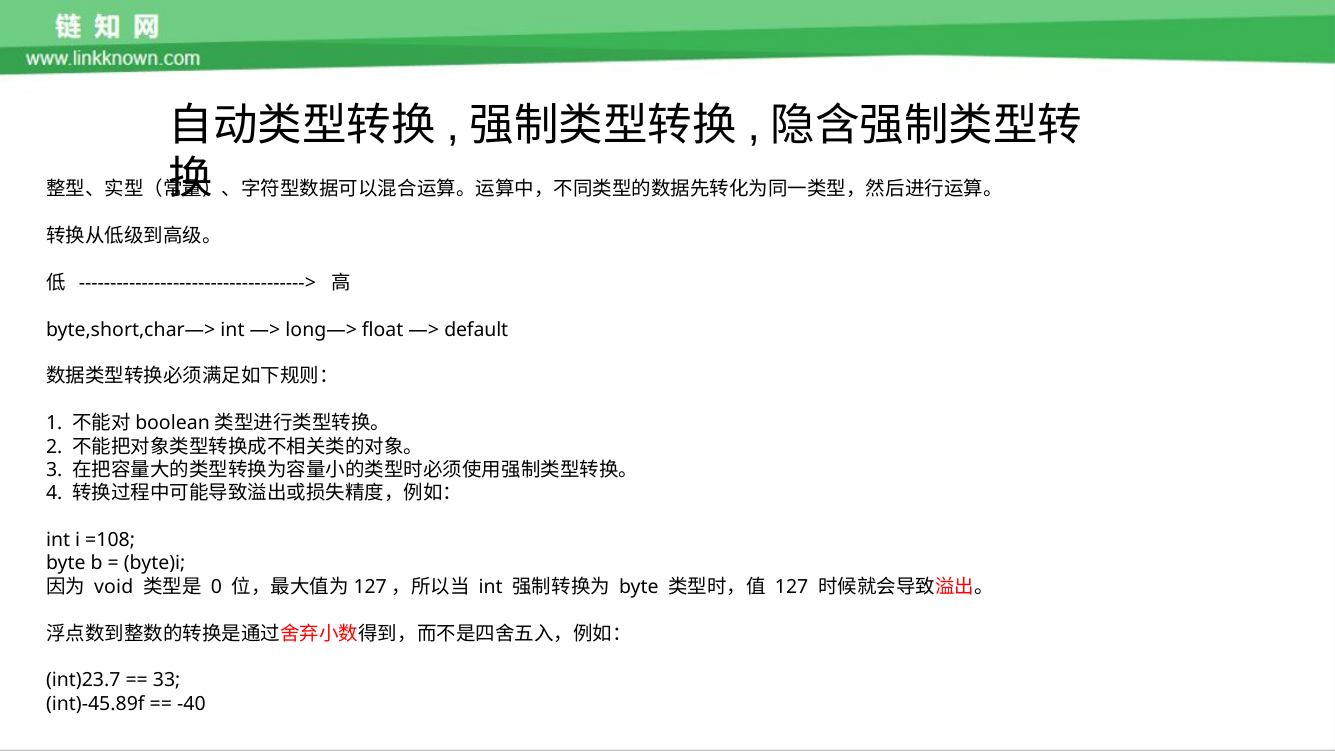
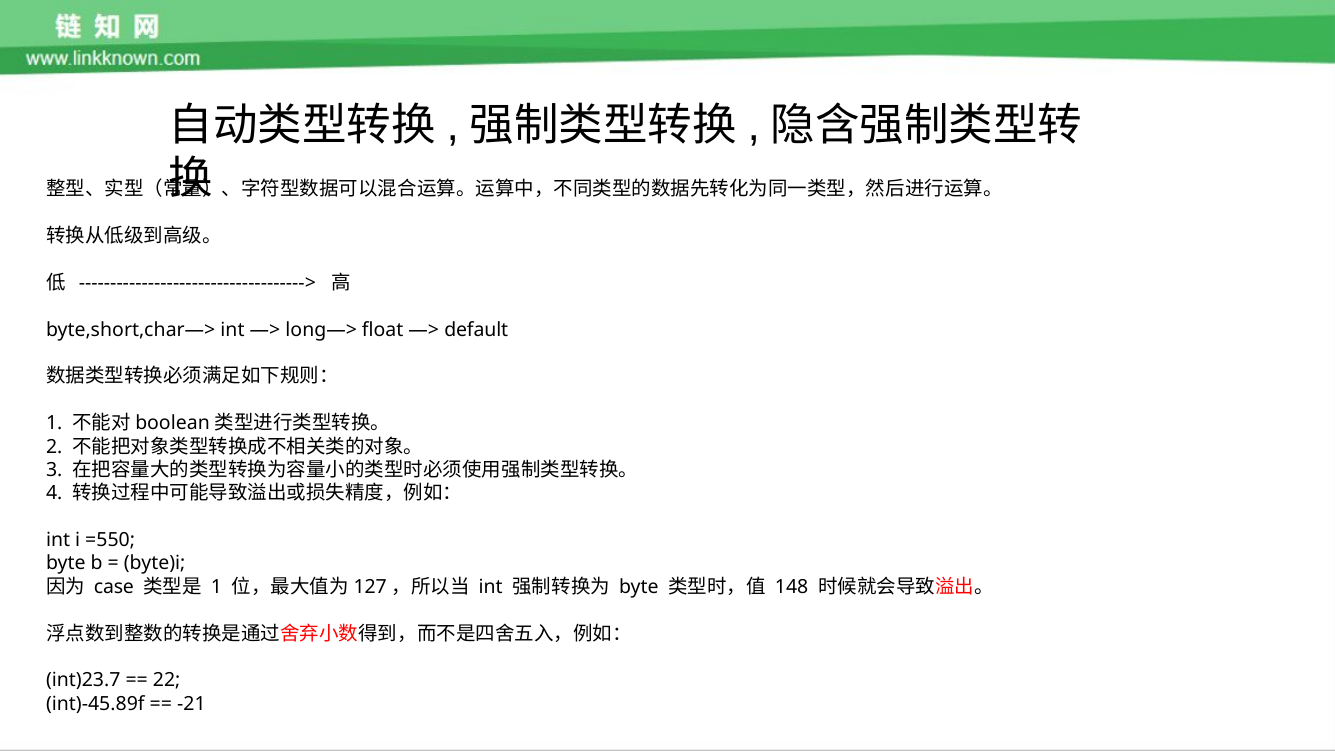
=108: =108 -> =550
void: void -> case
0 at (216, 587): 0 -> 1
127: 127 -> 148
33: 33 -> 22
-40: -40 -> -21
